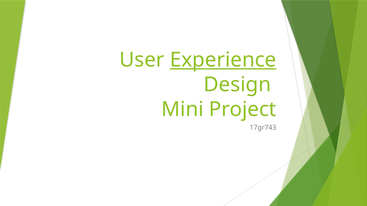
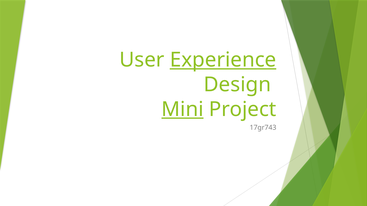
Mini underline: none -> present
